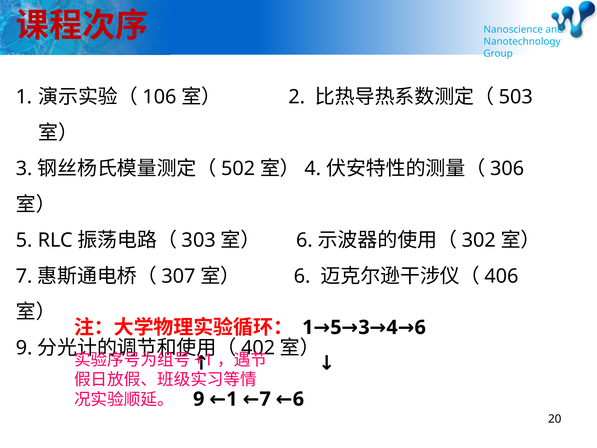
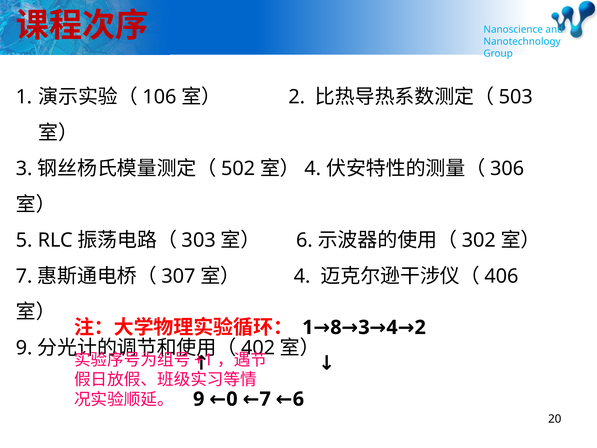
6 at (302, 276): 6 -> 4
5 at (336, 327): 5 -> 8
6 at (420, 327): 6 -> 2
9 1: 1 -> 0
